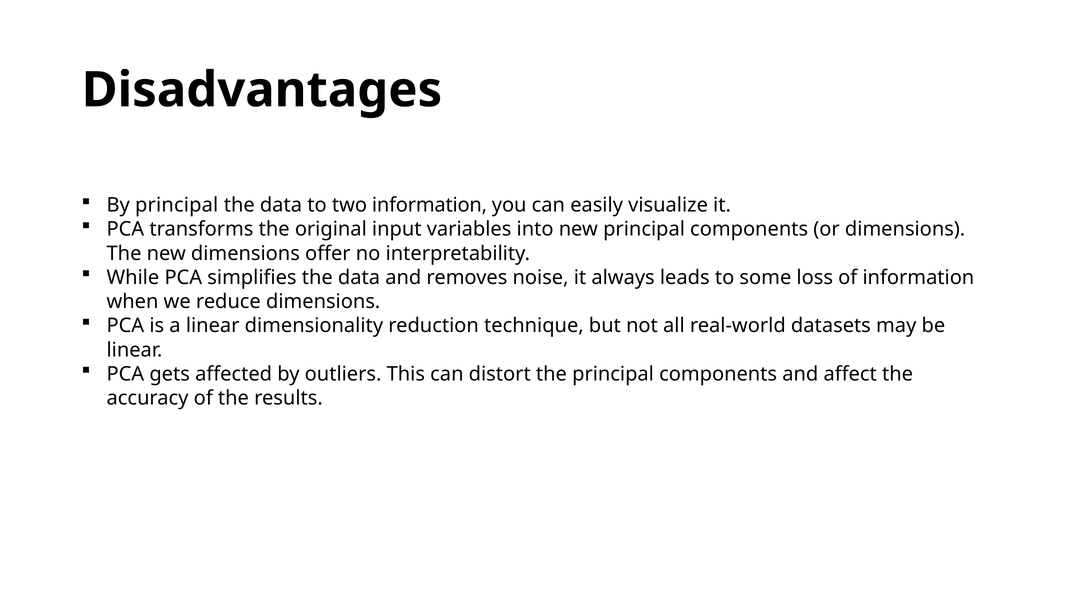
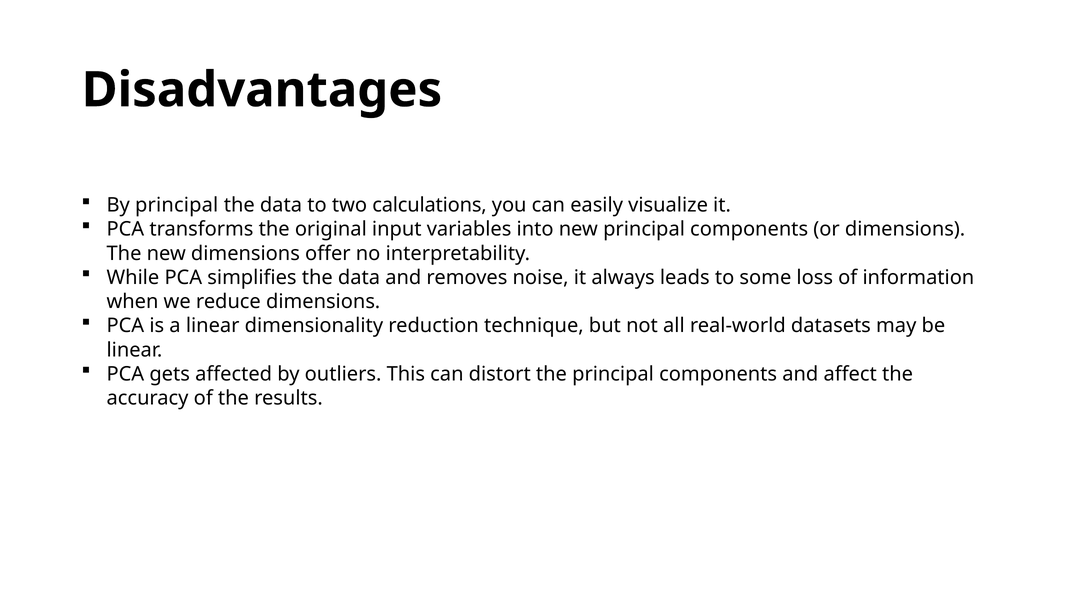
two information: information -> calculations
